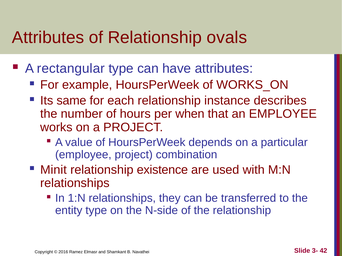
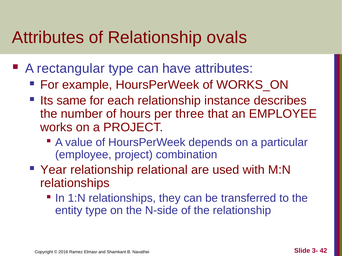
when: when -> three
Minit: Minit -> Year
existence: existence -> relational
